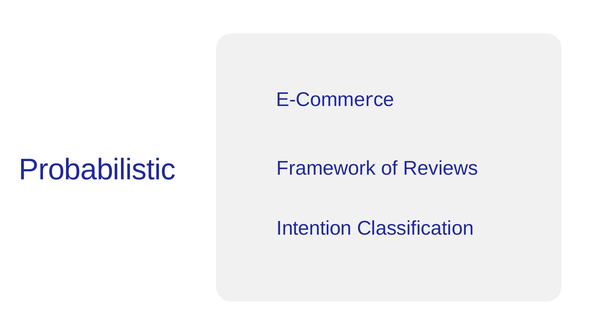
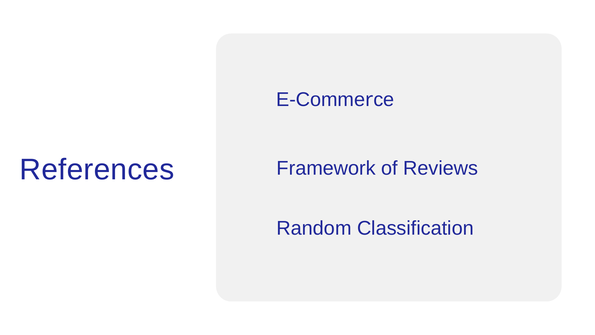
Probabilistic: Probabilistic -> References
Intention: Intention -> Random
